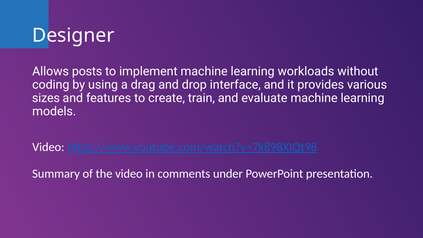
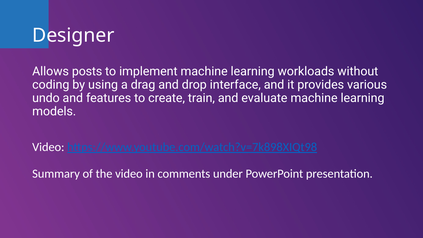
sizes: sizes -> undo
